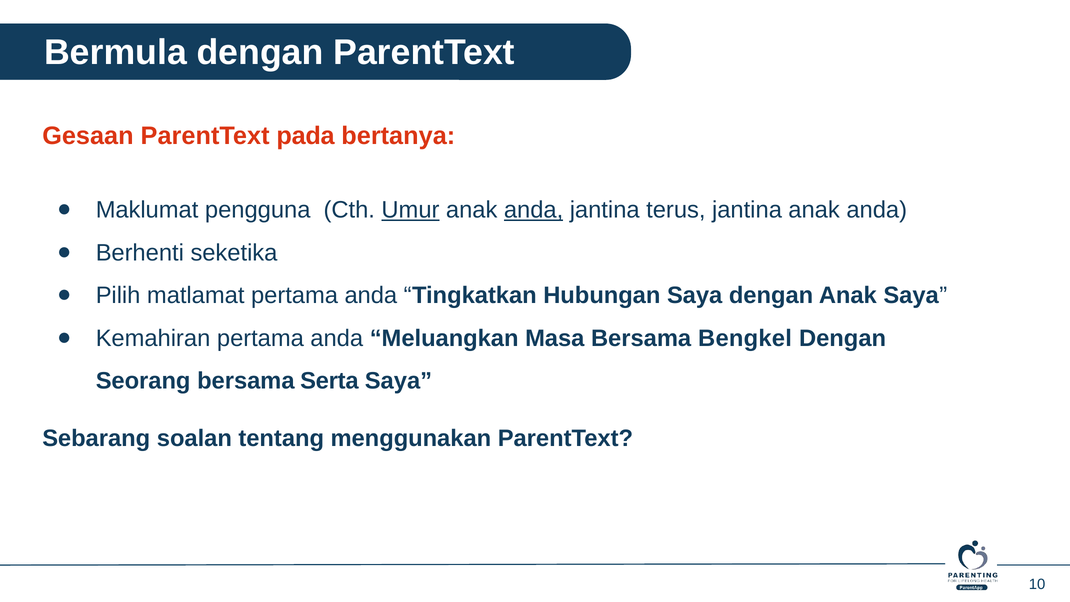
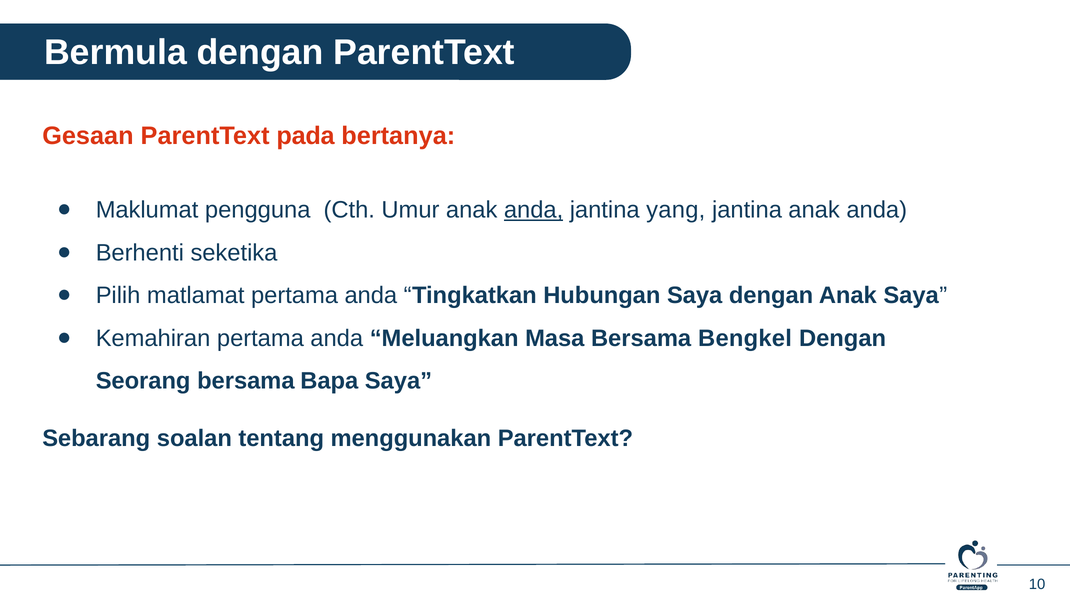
Umur underline: present -> none
terus: terus -> yang
Serta: Serta -> Bapa
